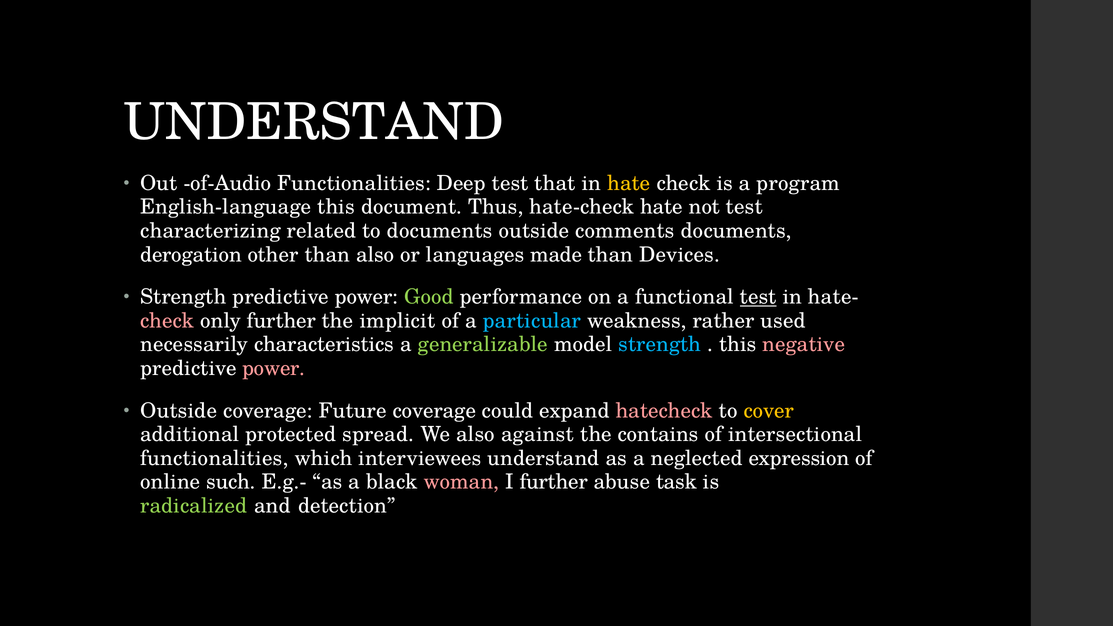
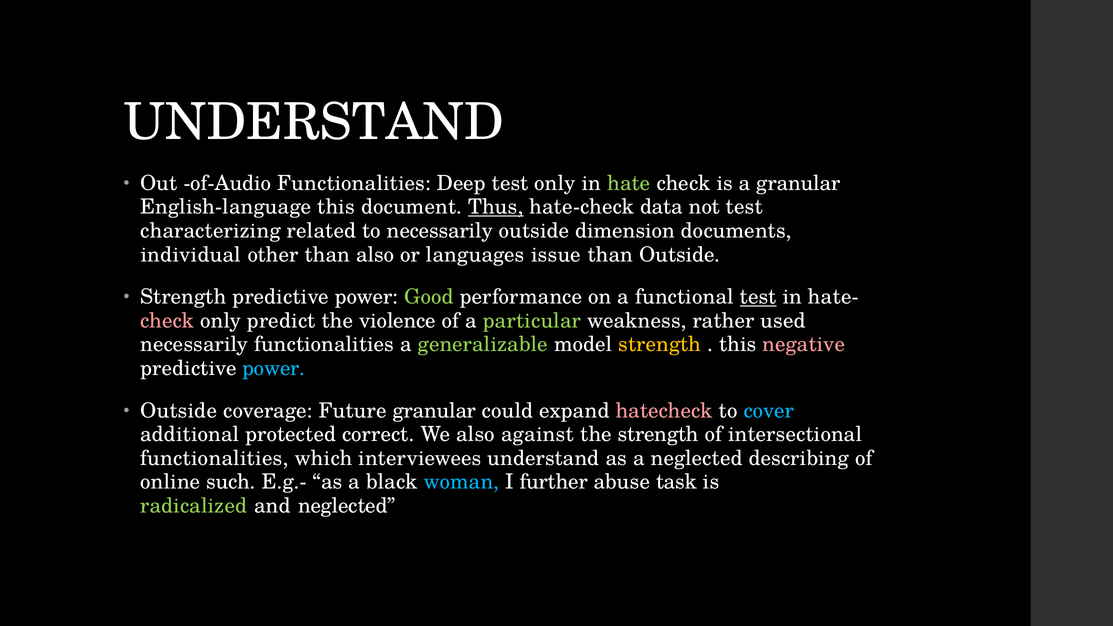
test that: that -> only
hate at (629, 183) colour: yellow -> light green
a program: program -> granular
Thus underline: none -> present
hate-check hate: hate -> data
to documents: documents -> necessarily
comments: comments -> dimension
derogation: derogation -> individual
made: made -> issue
than Devices: Devices -> Outside
only further: further -> predict
implicit: implicit -> violence
particular colour: light blue -> light green
necessarily characteristics: characteristics -> functionalities
strength at (660, 345) colour: light blue -> yellow
power at (274, 368) colour: pink -> light blue
Future coverage: coverage -> granular
cover colour: yellow -> light blue
spread: spread -> correct
the contains: contains -> strength
expression: expression -> describing
woman colour: pink -> light blue
and detection: detection -> neglected
